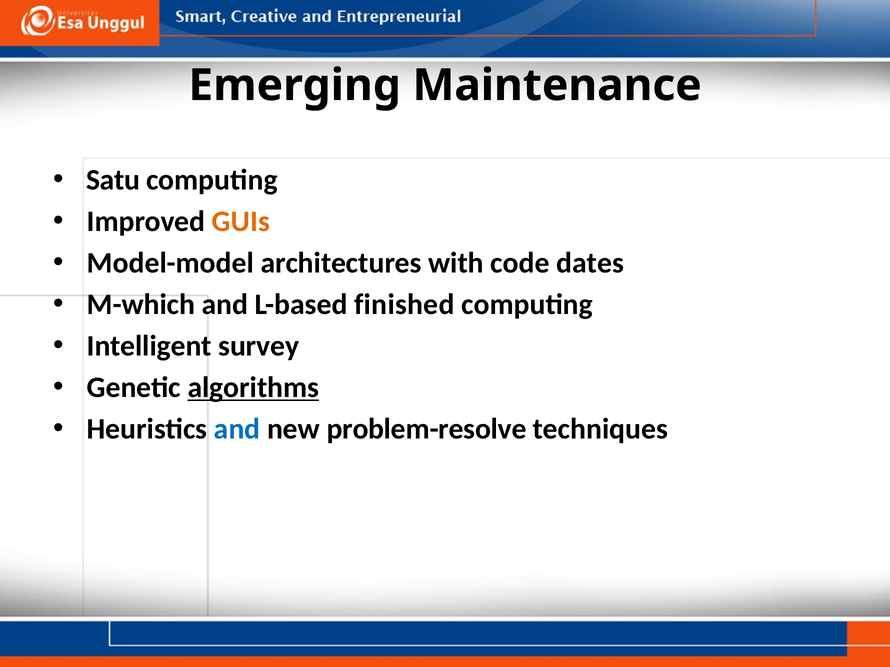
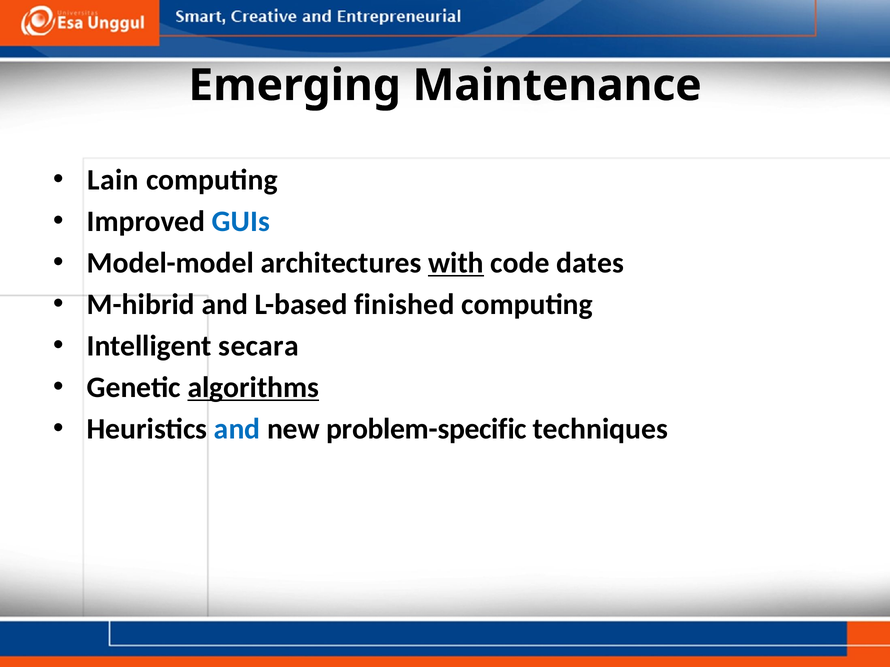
Satu: Satu -> Lain
GUIs colour: orange -> blue
with underline: none -> present
M-which: M-which -> M-hibrid
survey: survey -> secara
problem-resolve: problem-resolve -> problem-specific
